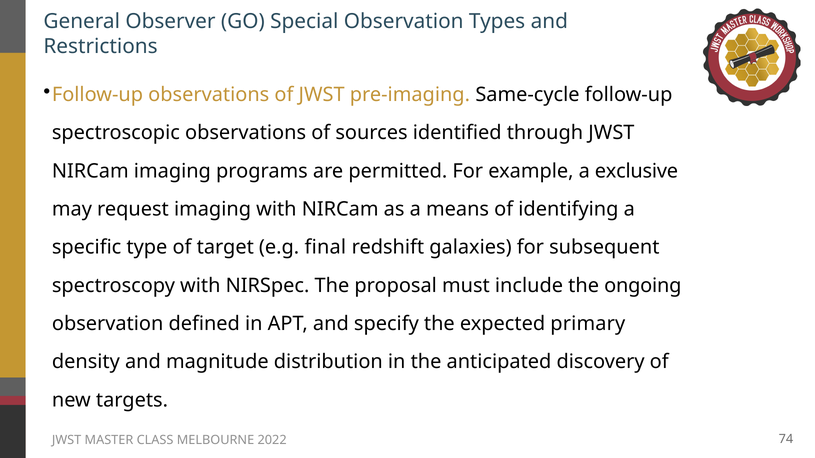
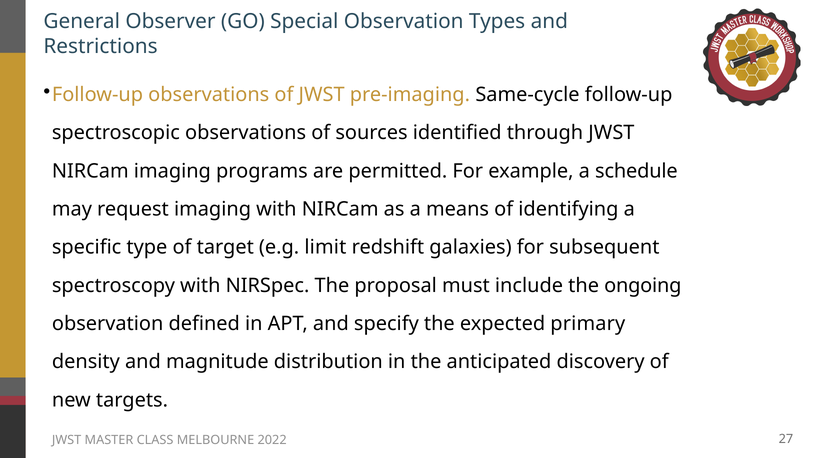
exclusive: exclusive -> schedule
final: final -> limit
74: 74 -> 27
